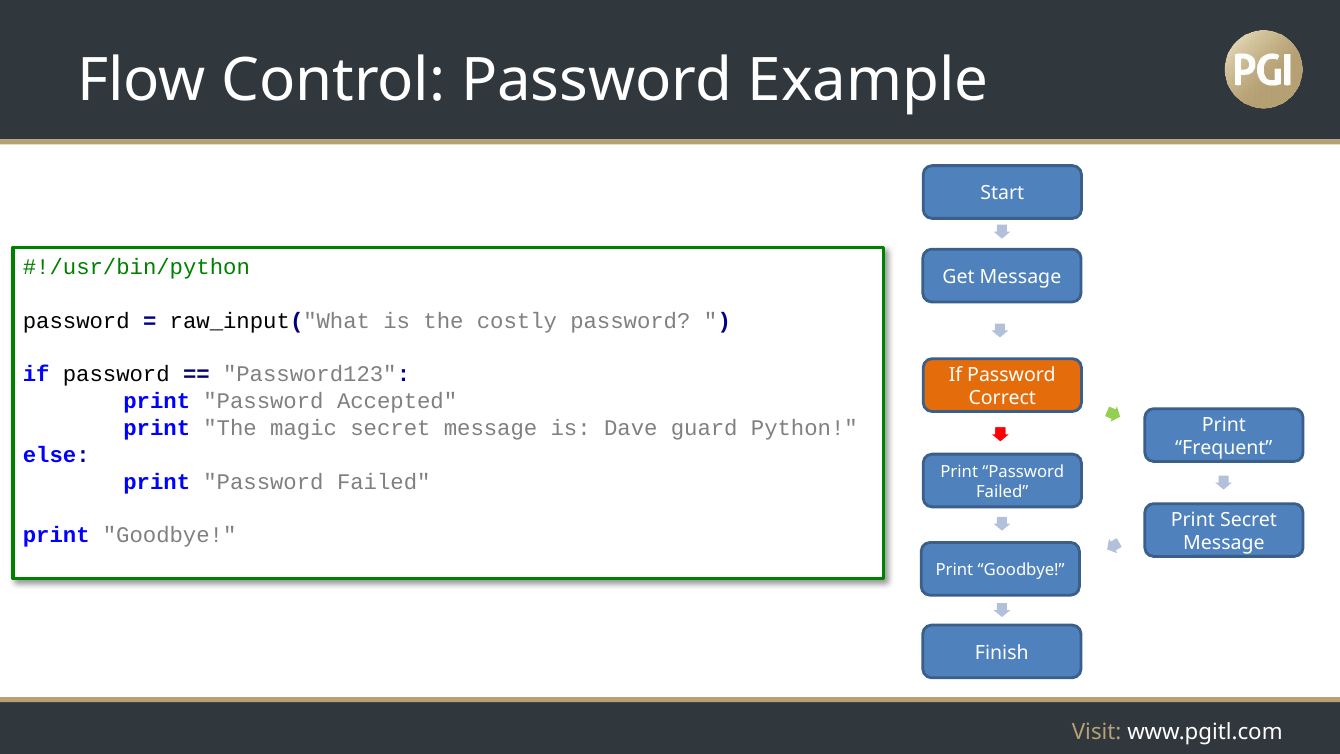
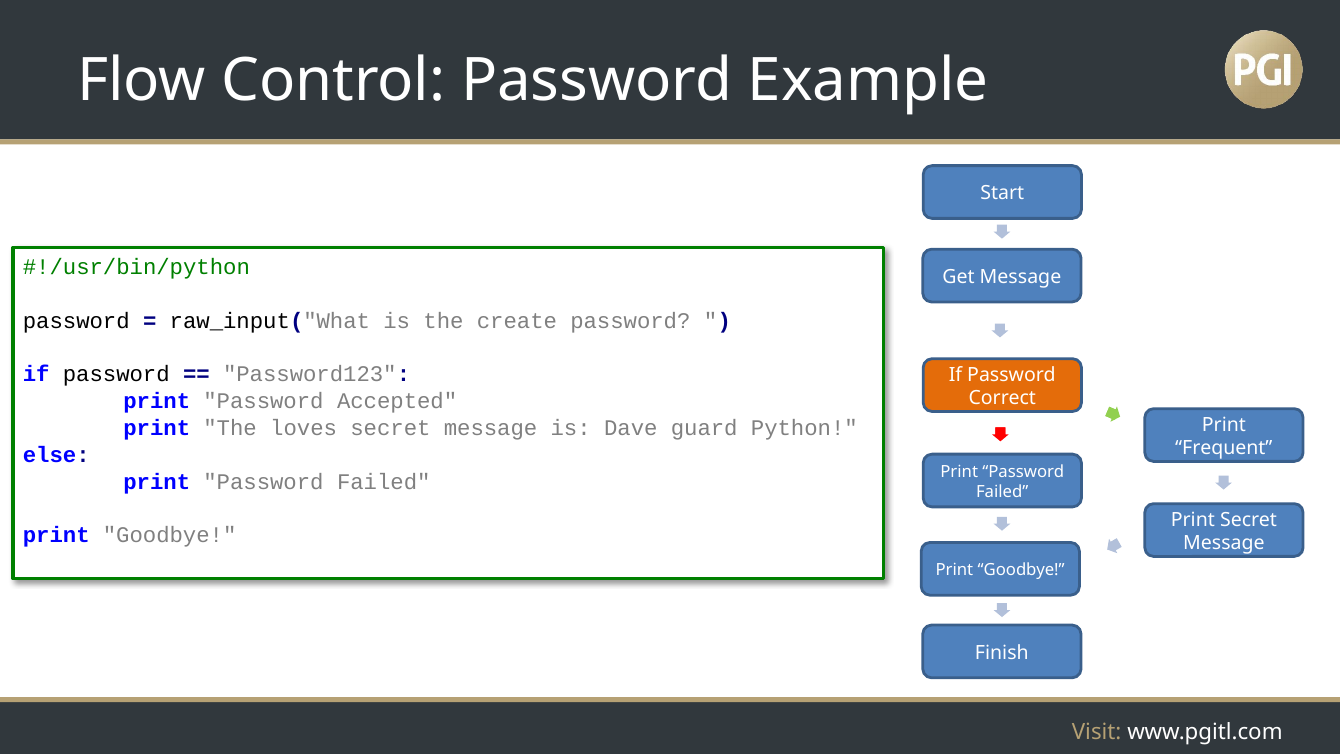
costly: costly -> create
magic: magic -> loves
